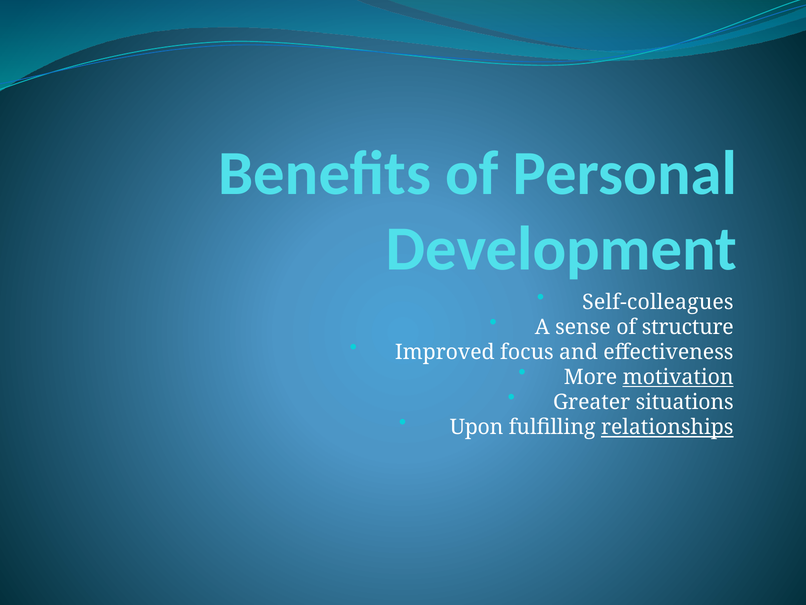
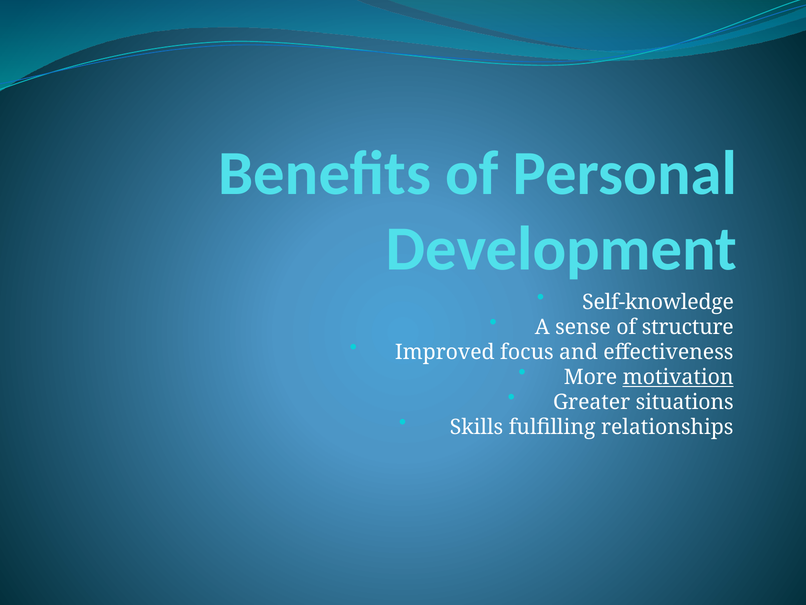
Self-colleagues: Self-colleagues -> Self-knowledge
Upon: Upon -> Skills
relationships underline: present -> none
